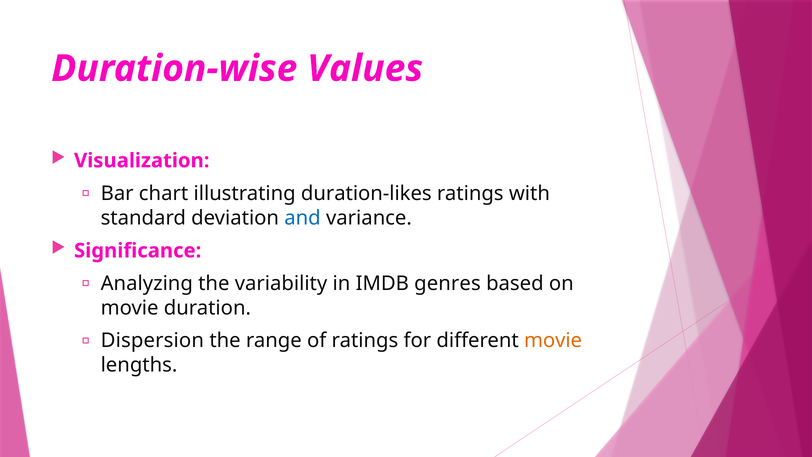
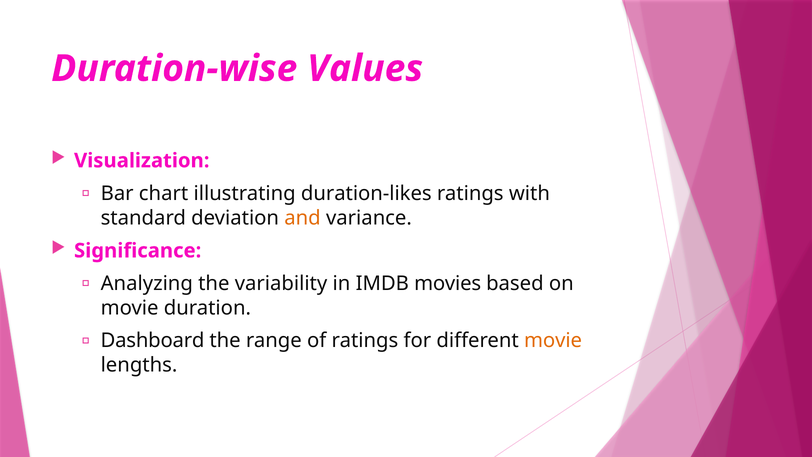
and colour: blue -> orange
genres: genres -> movies
Dispersion: Dispersion -> Dashboard
